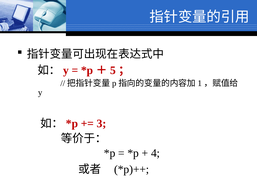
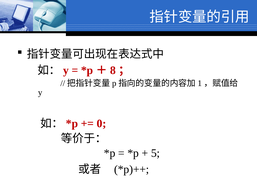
5: 5 -> 8
3: 3 -> 0
4: 4 -> 5
